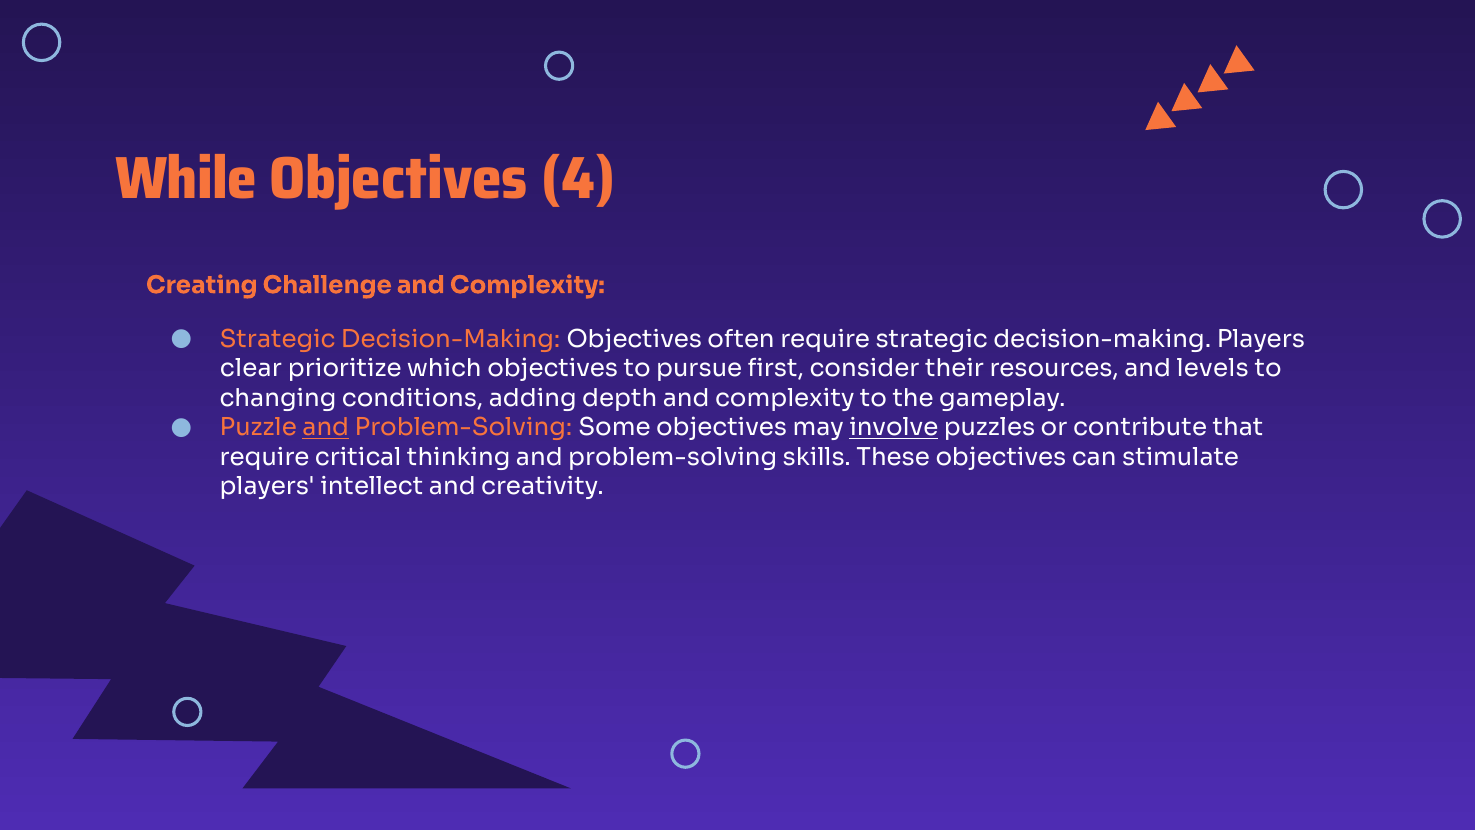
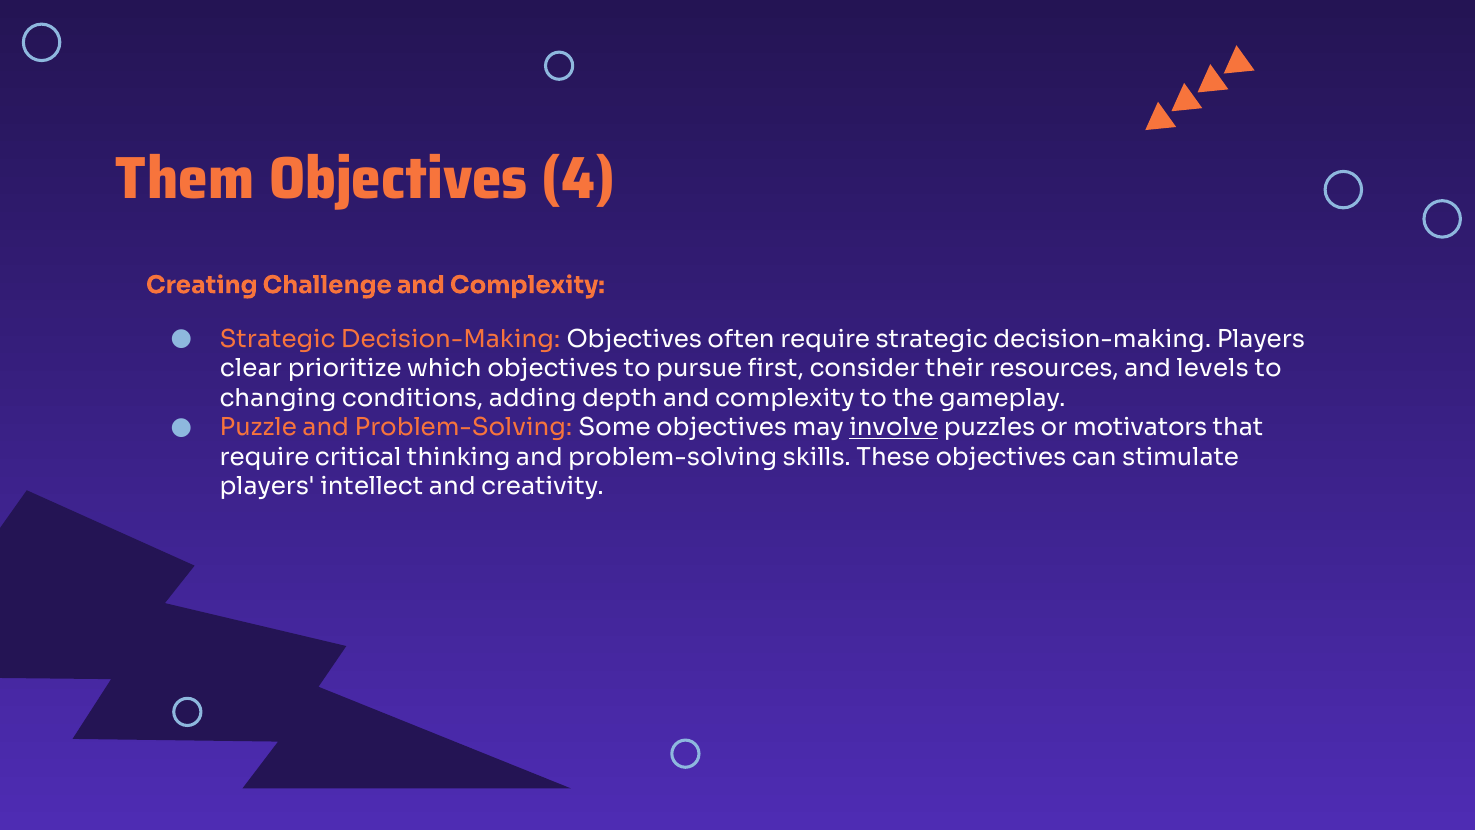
While: While -> Them
and at (326, 428) underline: present -> none
contribute: contribute -> motivators
